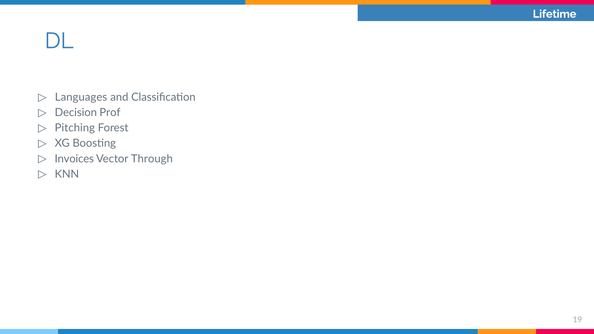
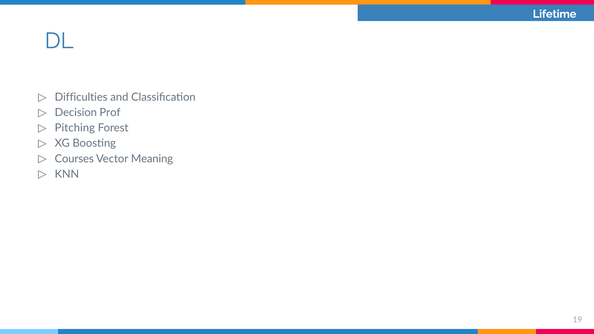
Languages: Languages -> Difficulties
Invoices: Invoices -> Courses
Through: Through -> Meaning
